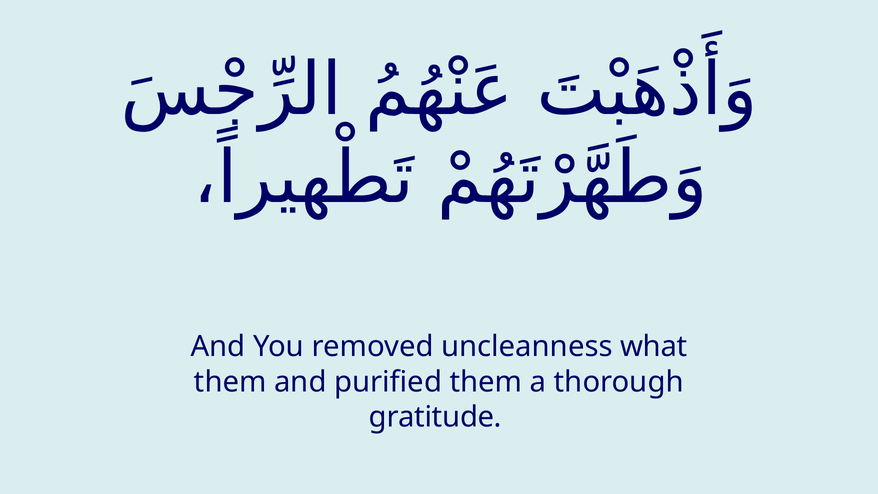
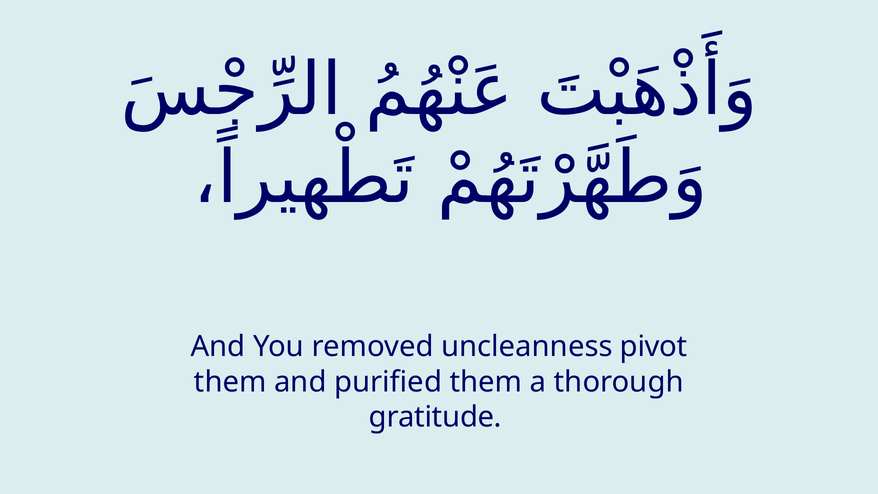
what: what -> pivot
